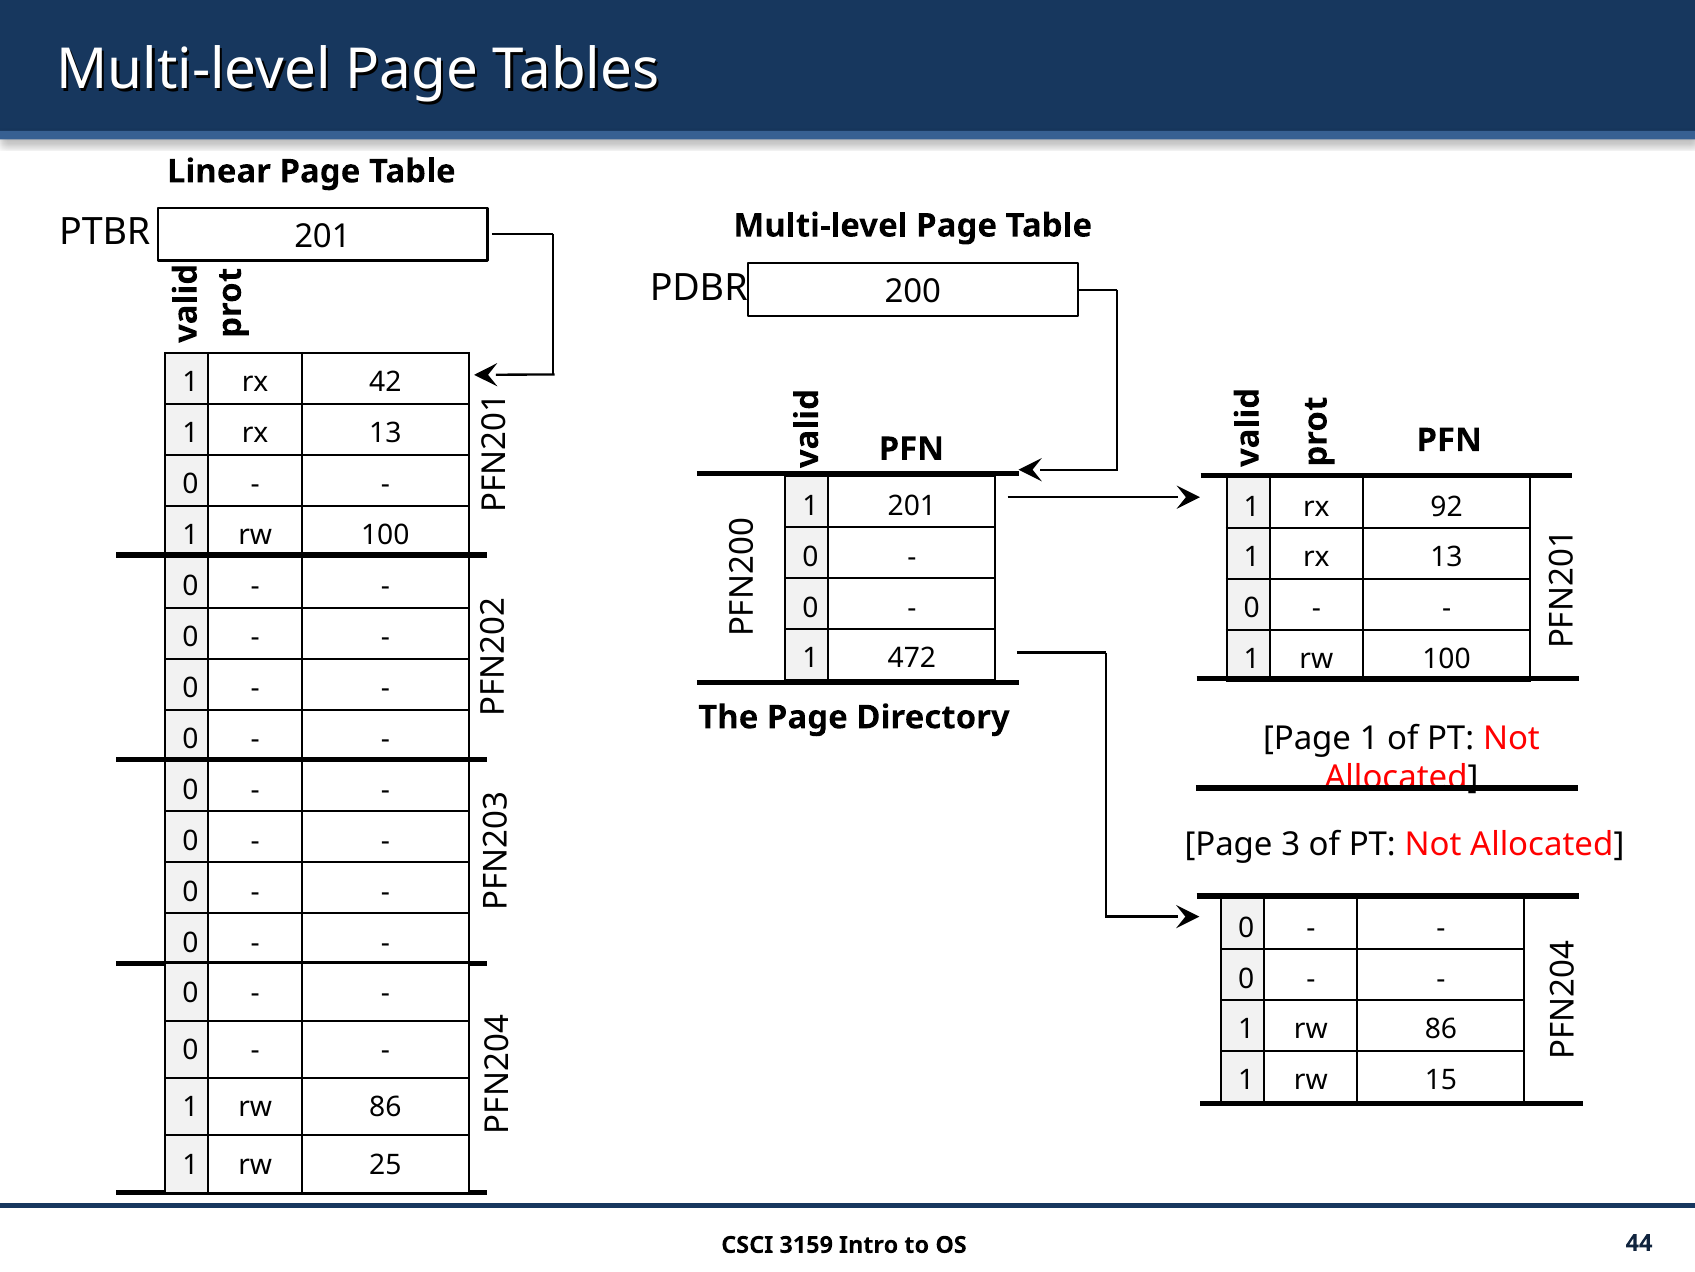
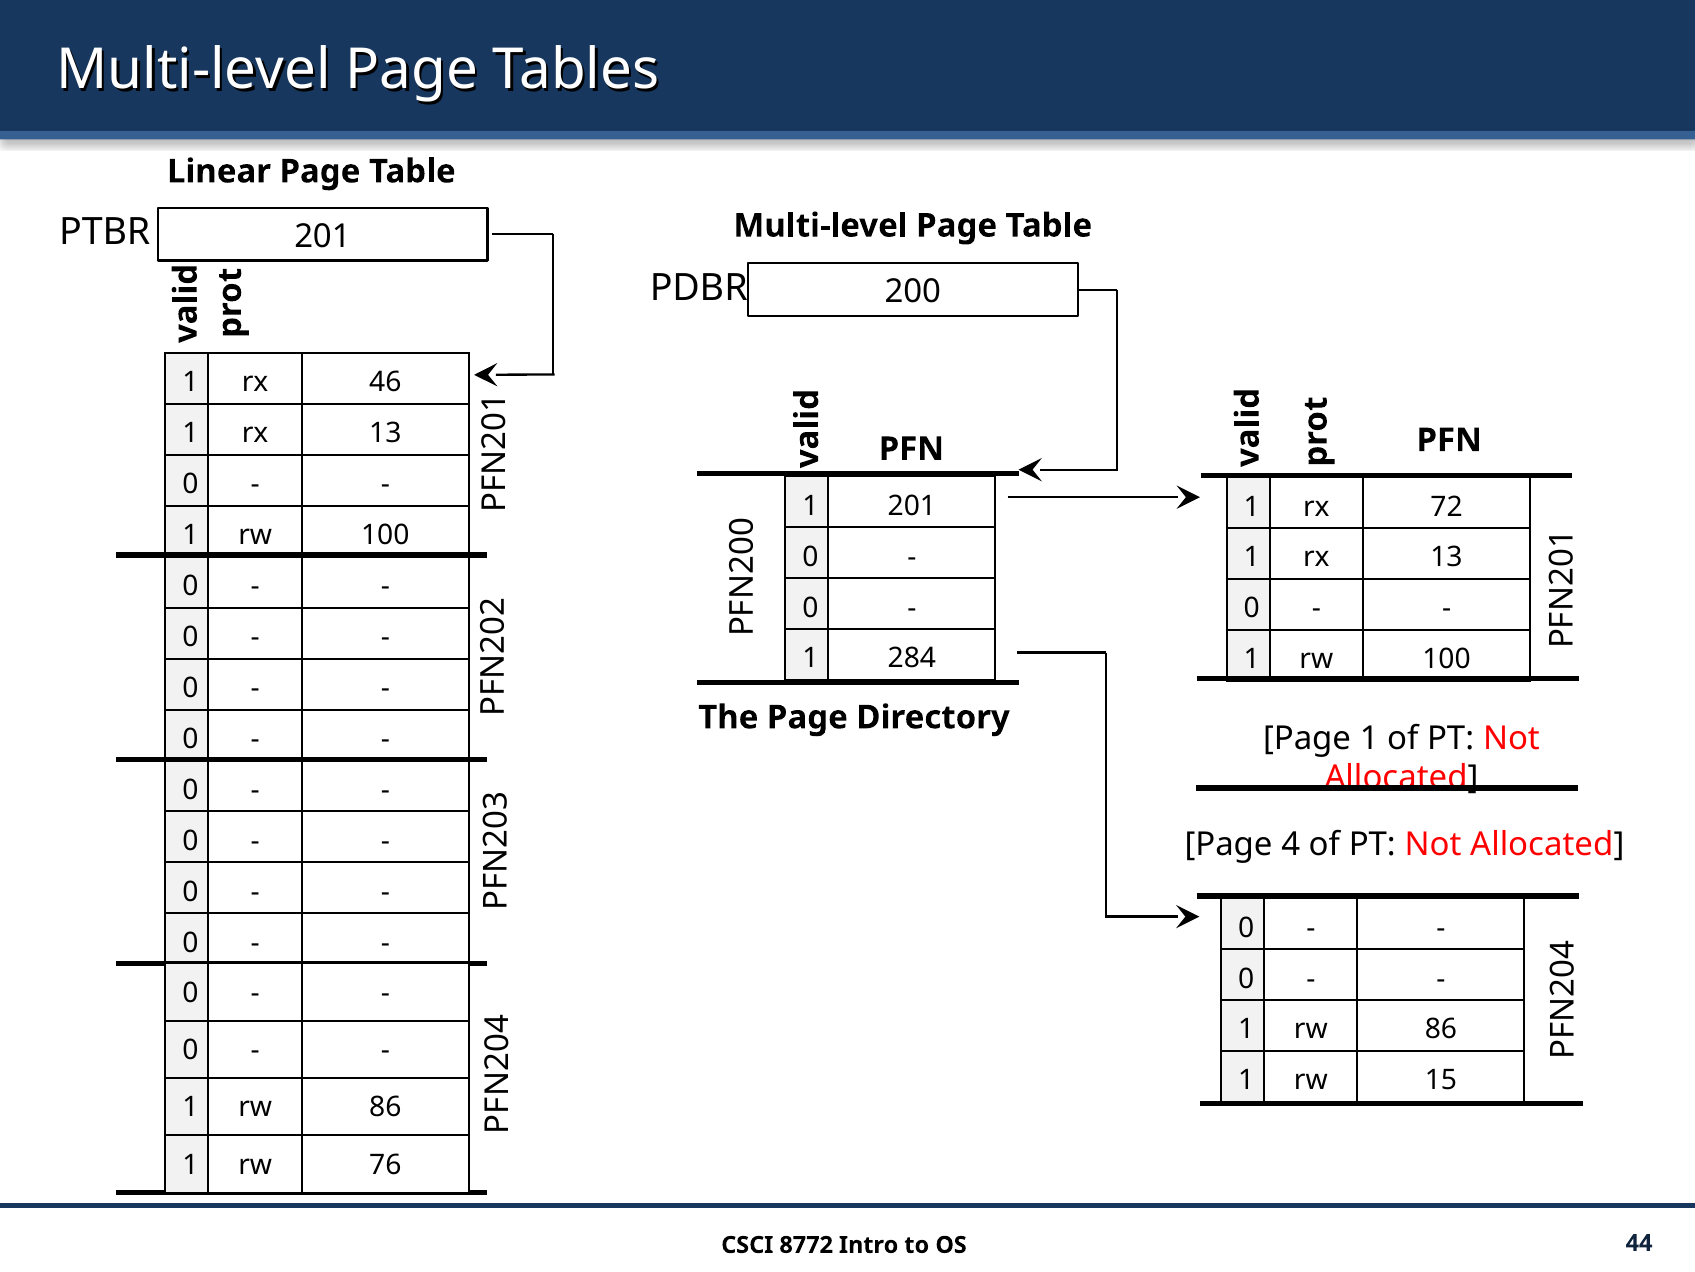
42: 42 -> 46
92: 92 -> 72
472: 472 -> 284
Page 3: 3 -> 4
25: 25 -> 76
3159: 3159 -> 8772
